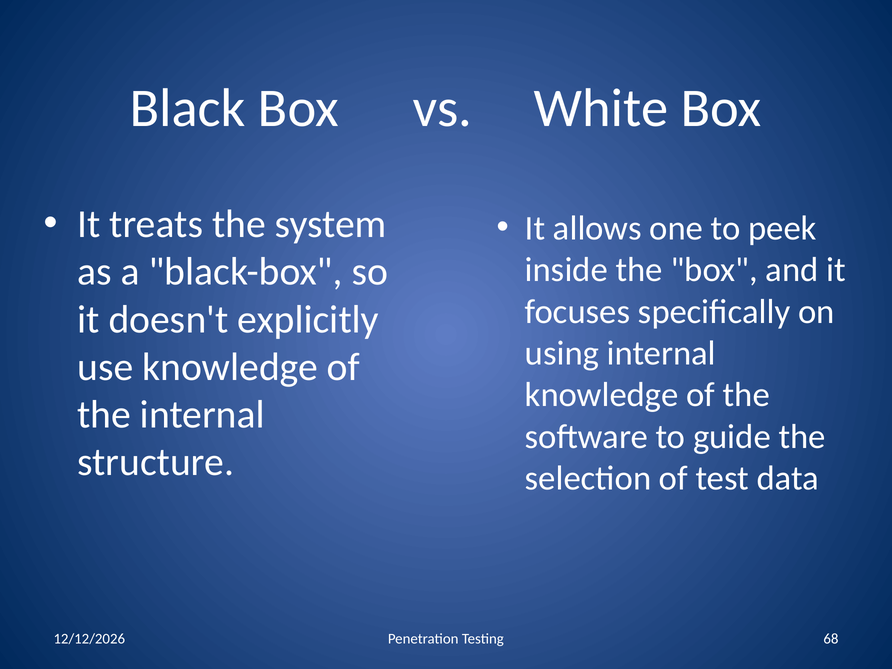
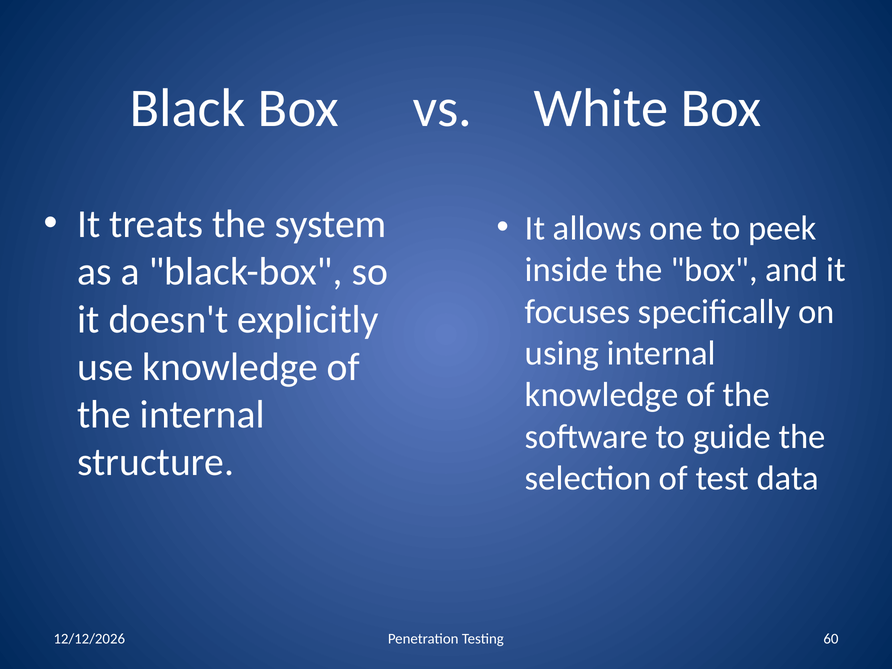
68: 68 -> 60
